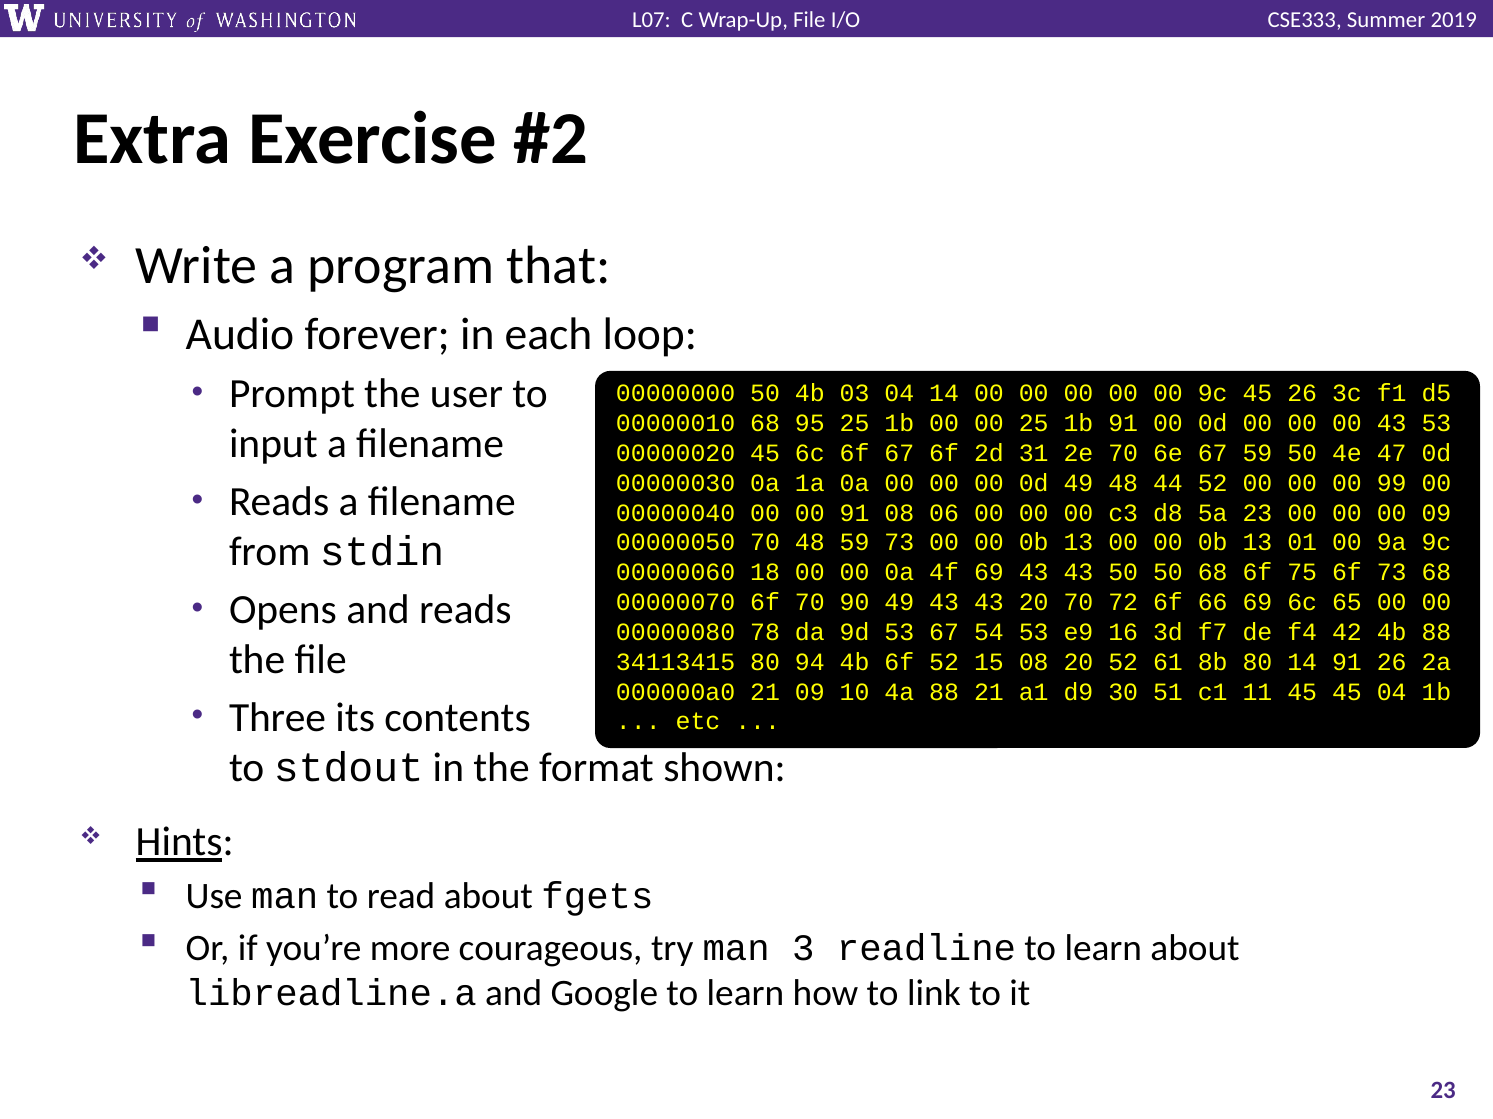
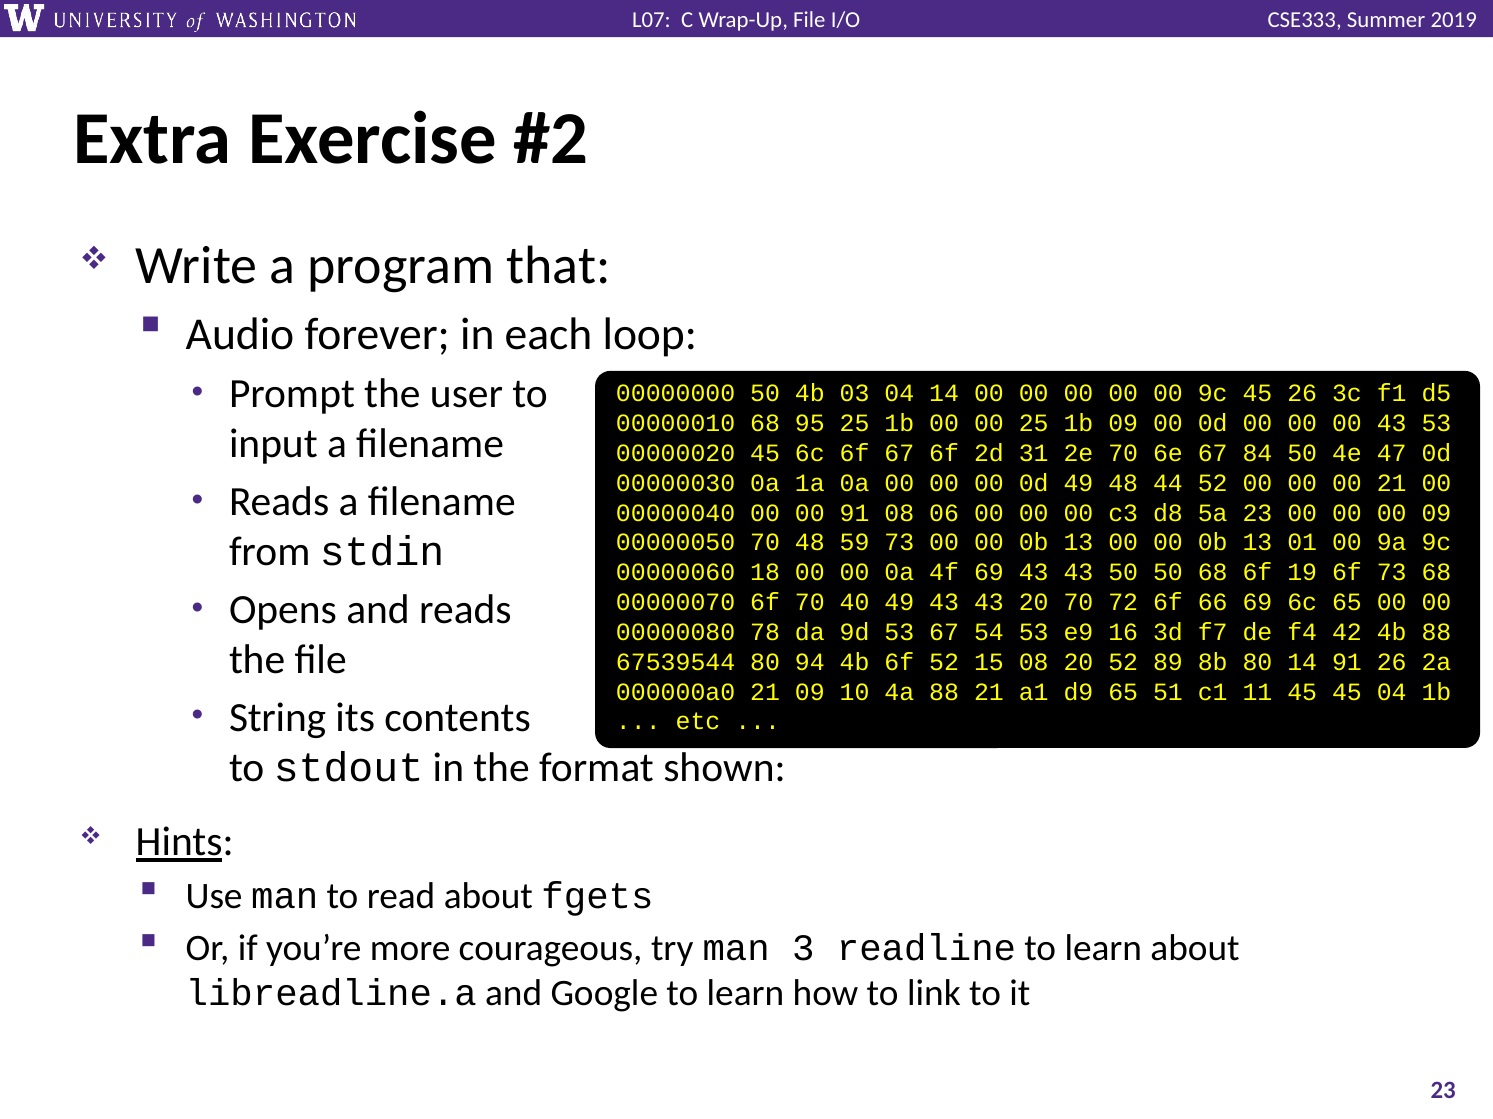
1b 91: 91 -> 09
67 59: 59 -> 84
00 99: 99 -> 21
75: 75 -> 19
90: 90 -> 40
34113415: 34113415 -> 67539544
61: 61 -> 89
d9 30: 30 -> 65
Three: Three -> String
